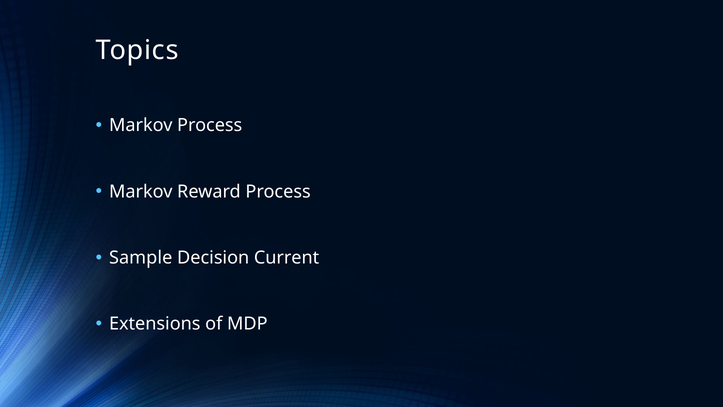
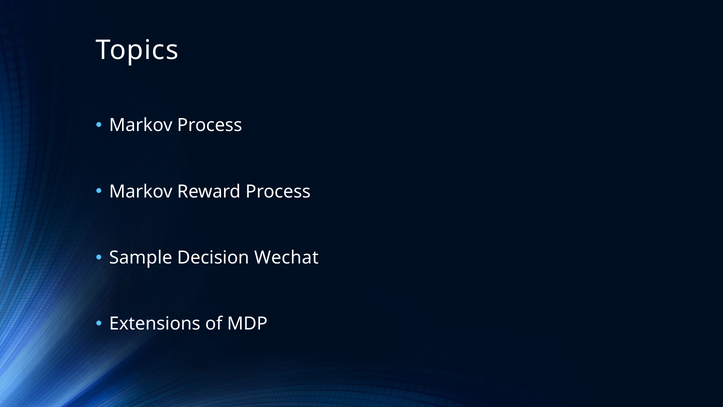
Current: Current -> Wechat
